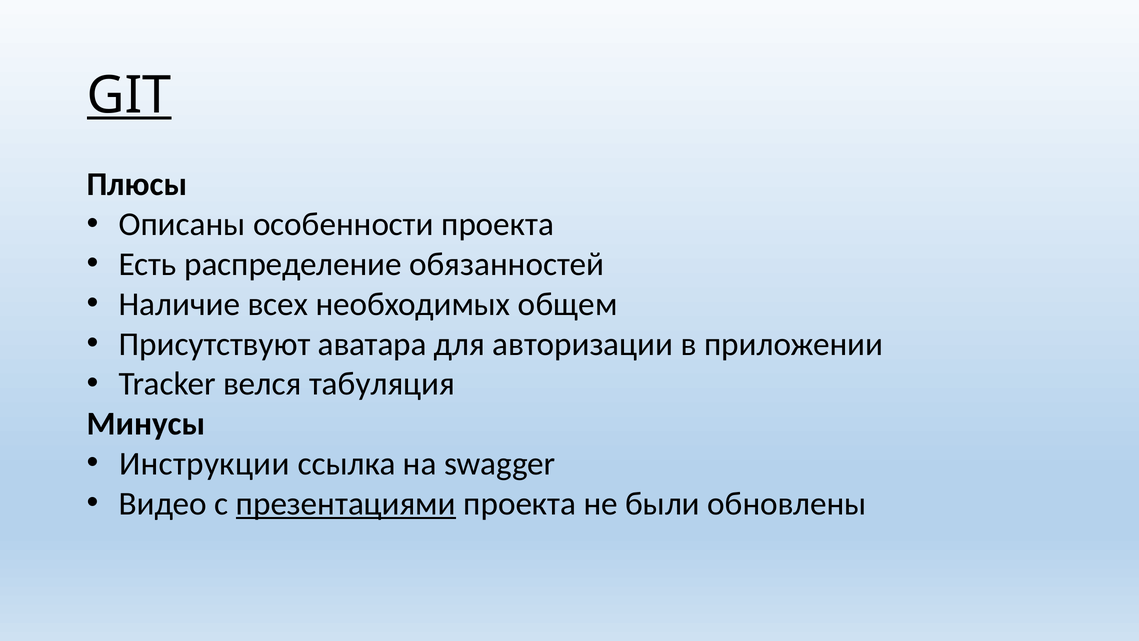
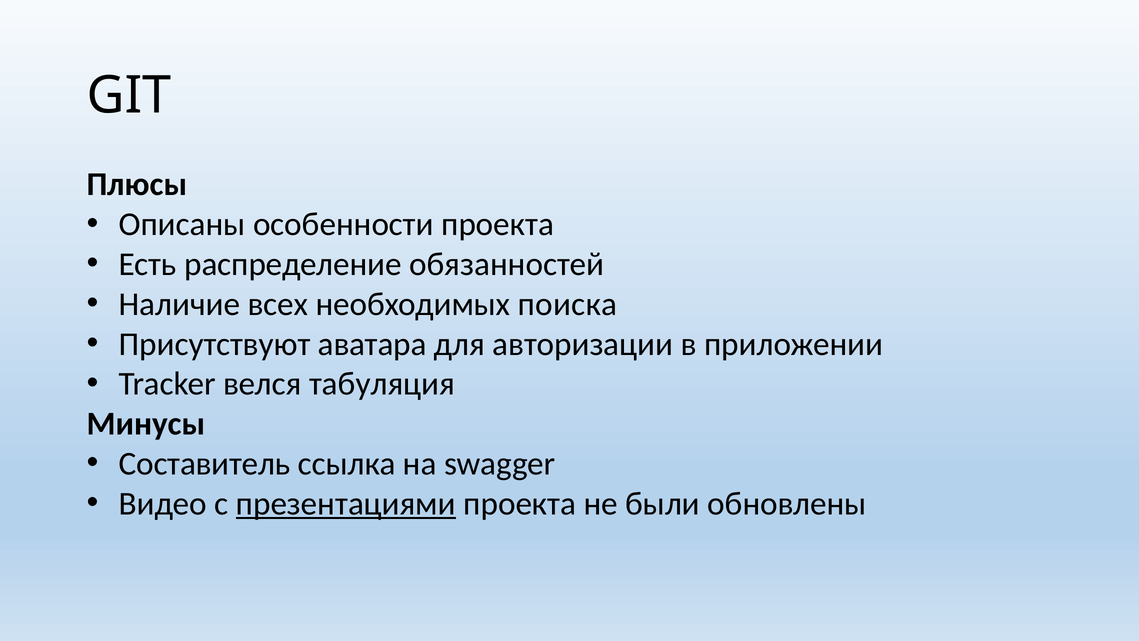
GIT underline: present -> none
общем: общем -> поиска
Инструкции: Инструкции -> Составитель
